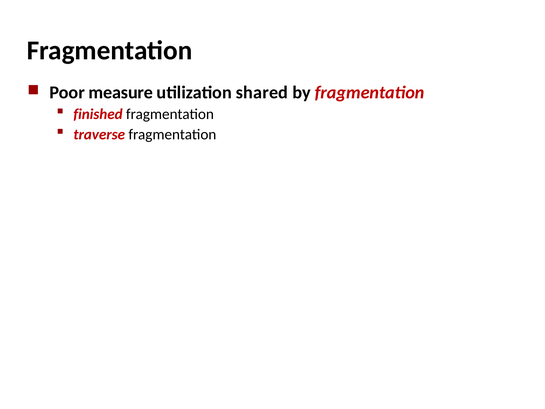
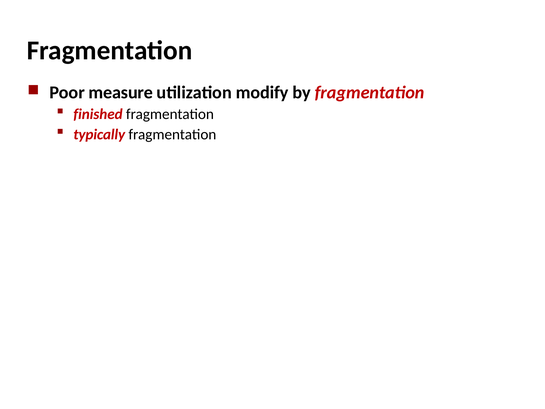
shared: shared -> modify
traverse: traverse -> typically
